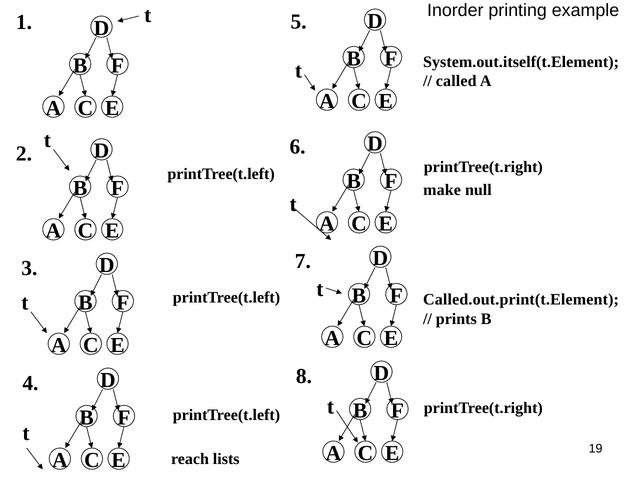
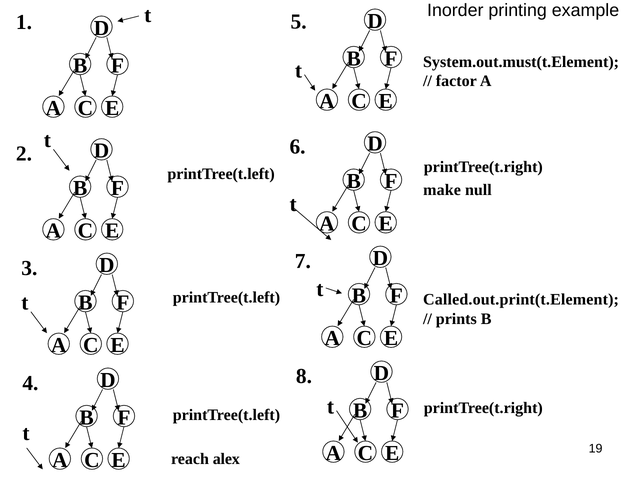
System.out.itself(t.Element: System.out.itself(t.Element -> System.out.must(t.Element
called: called -> factor
lists: lists -> alex
